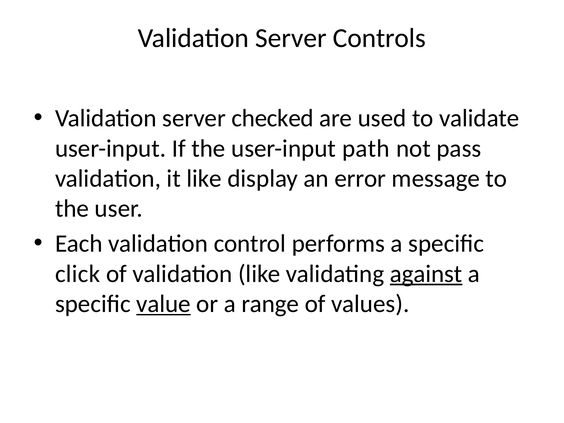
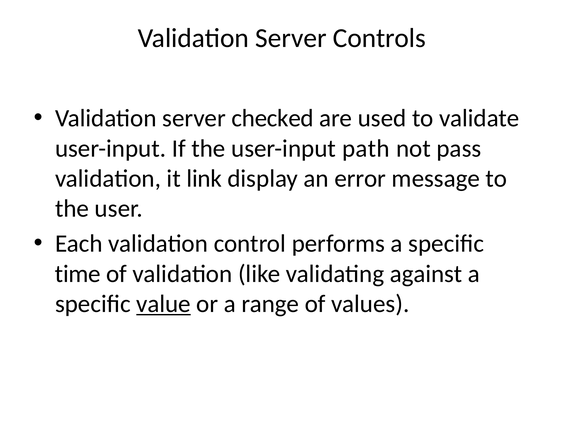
it like: like -> link
click: click -> time
against underline: present -> none
